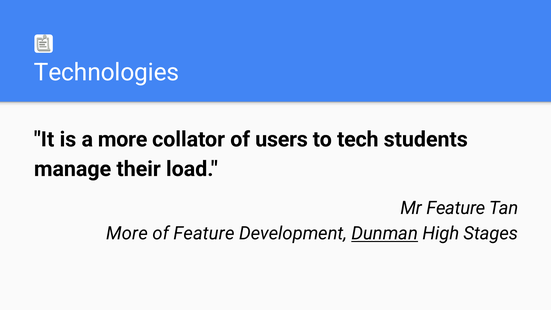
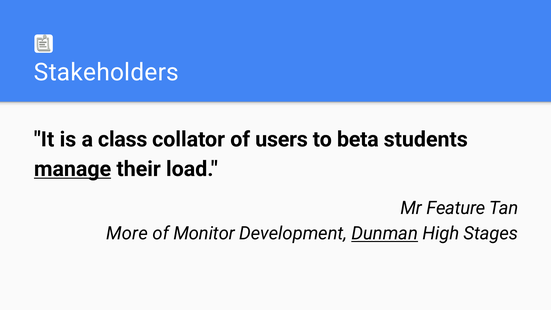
Technologies: Technologies -> Stakeholders
a more: more -> class
tech: tech -> beta
manage underline: none -> present
of Feature: Feature -> Monitor
